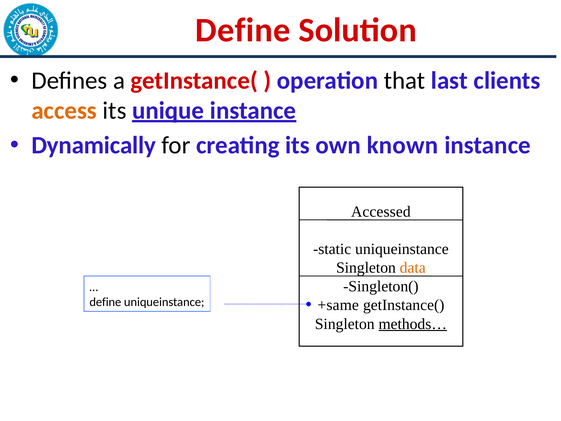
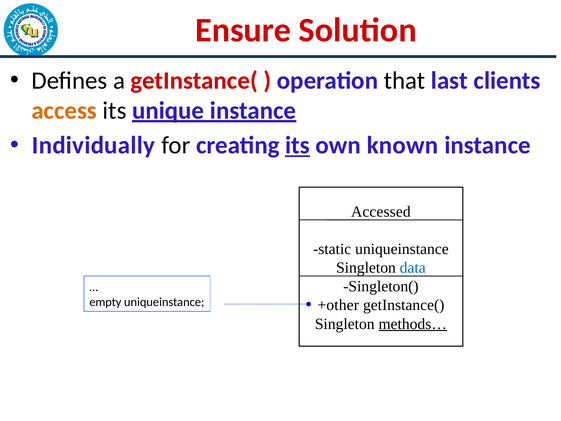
Define at (243, 30): Define -> Ensure
Dynamically: Dynamically -> Individually
its at (298, 145) underline: none -> present
data colour: orange -> blue
define at (105, 302): define -> empty
+same: +same -> +other
